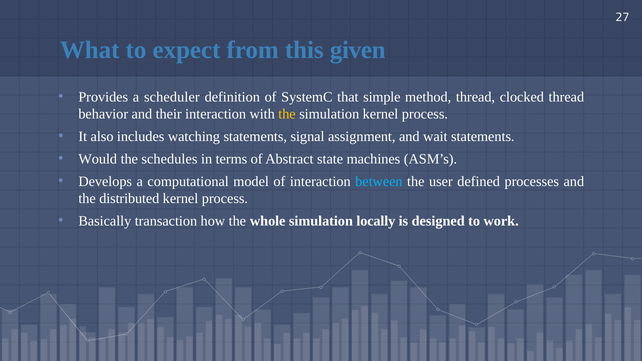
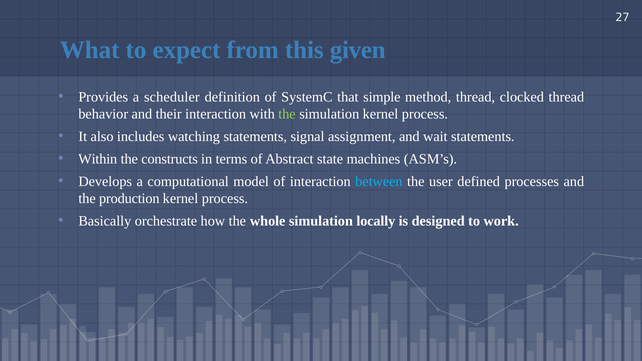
the at (287, 114) colour: yellow -> light green
Would: Would -> Within
schedules: schedules -> constructs
distributed: distributed -> production
transaction: transaction -> orchestrate
